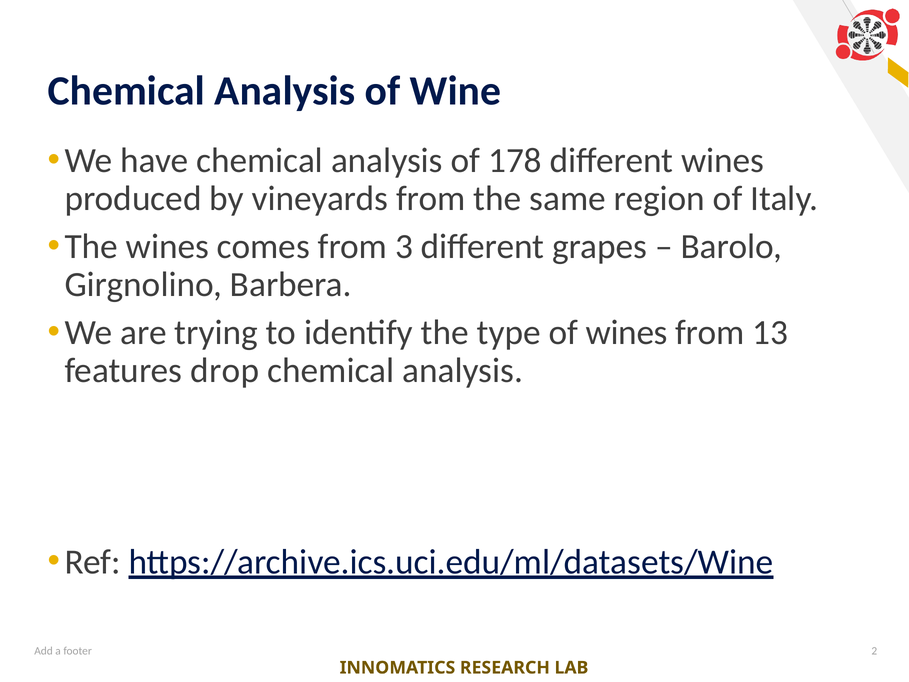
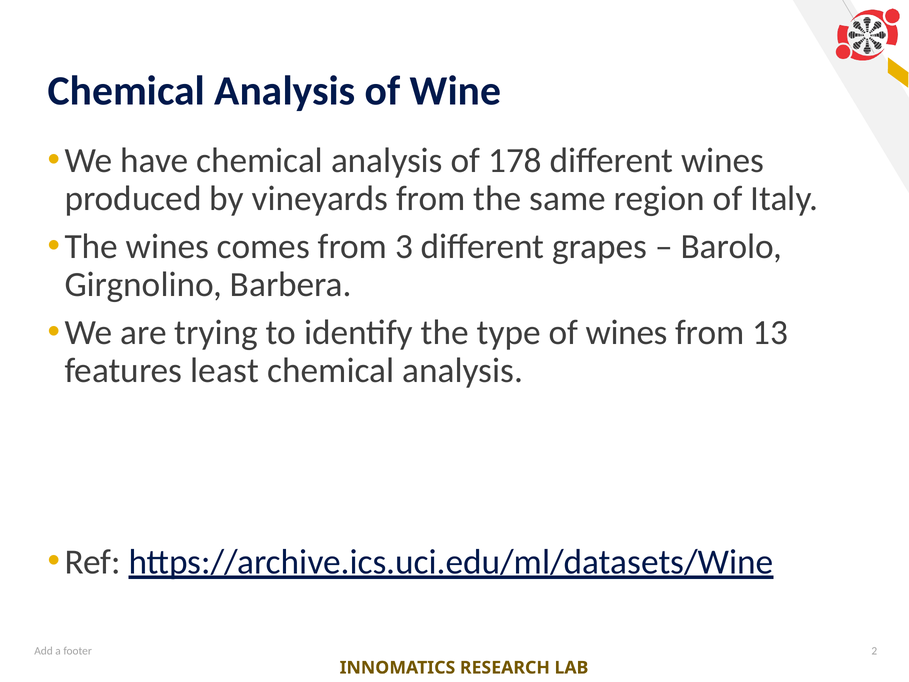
drop: drop -> least
